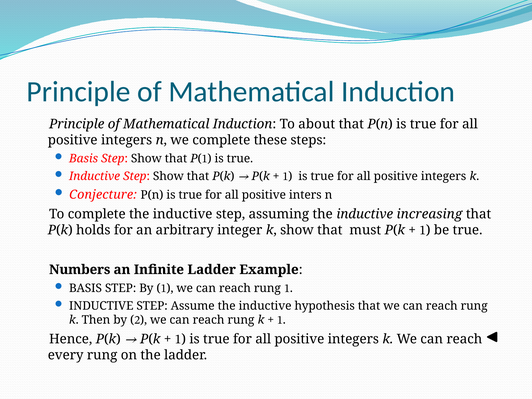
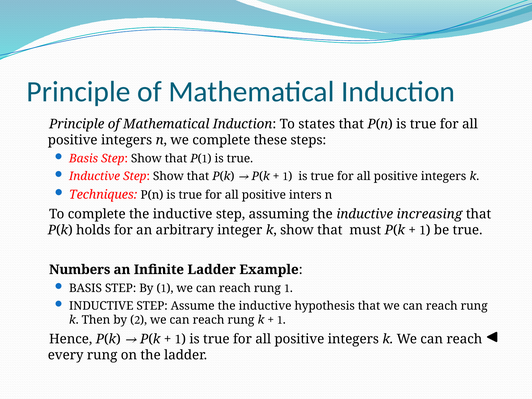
about: about -> states
Conjecture: Conjecture -> Techniques
